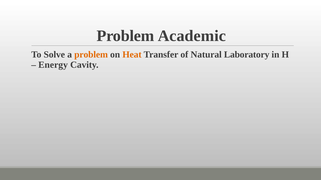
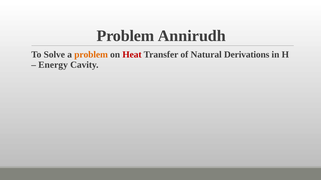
Academic: Academic -> Annirudh
Heat colour: orange -> red
Laboratory: Laboratory -> Derivations
